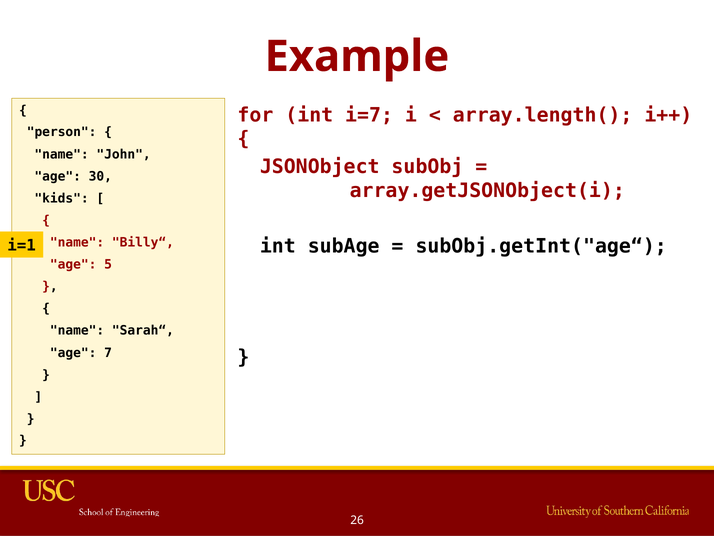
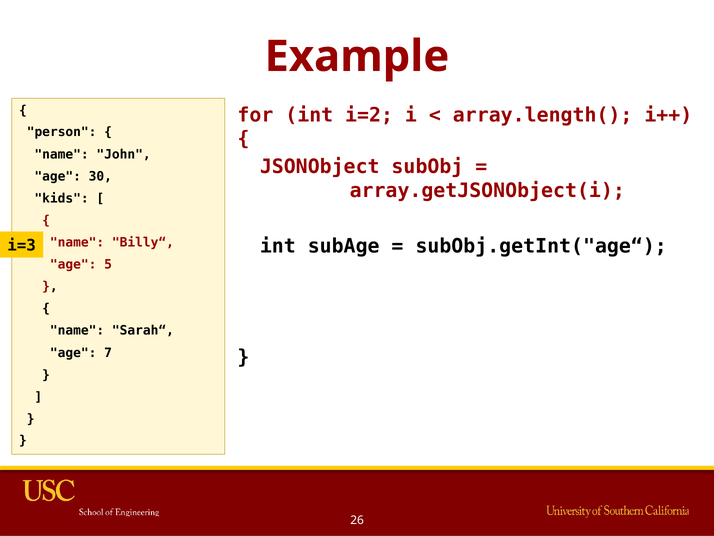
i=7: i=7 -> i=2
i=1: i=1 -> i=3
